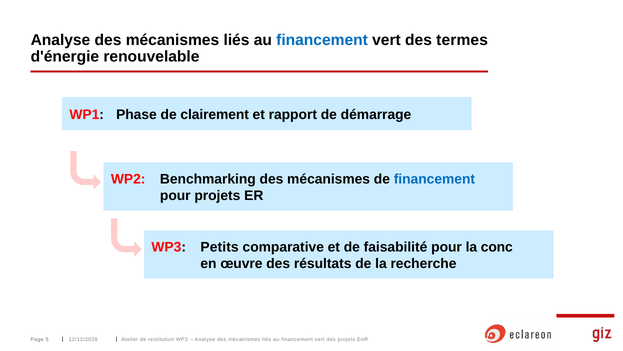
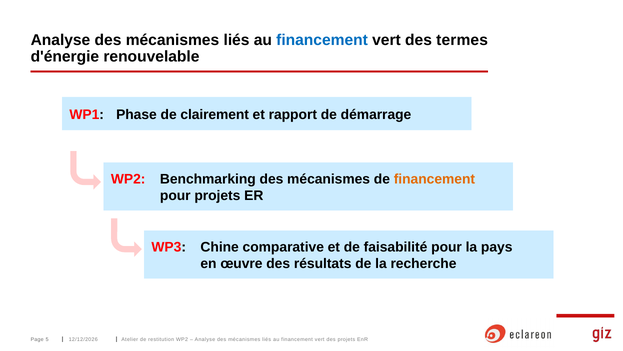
financement at (434, 179) colour: blue -> orange
Petits: Petits -> Chine
conc: conc -> pays
